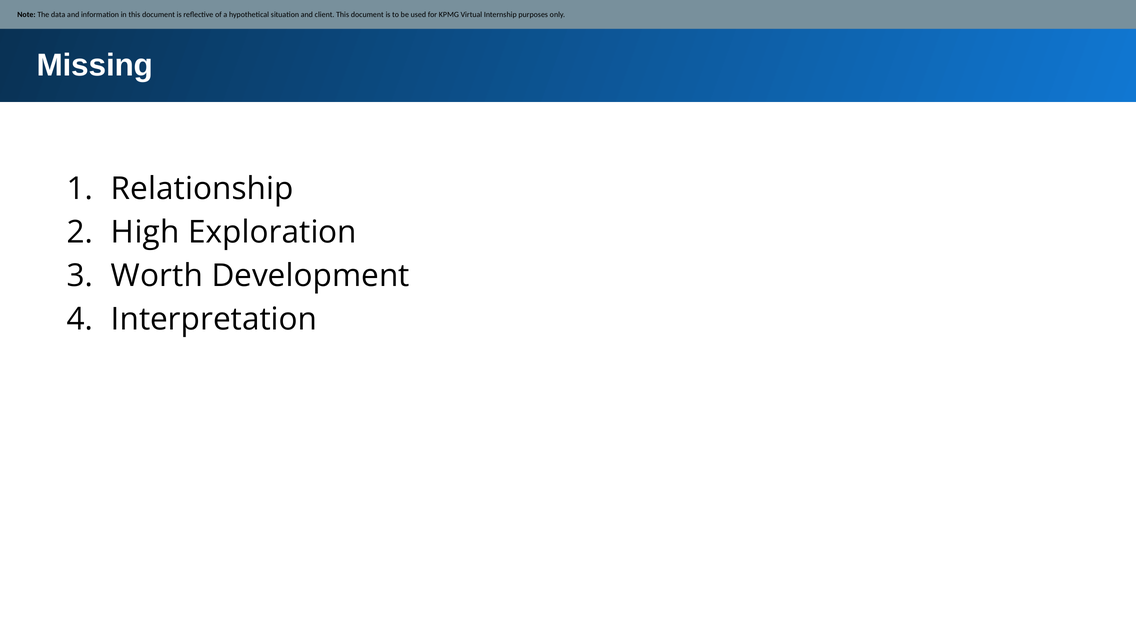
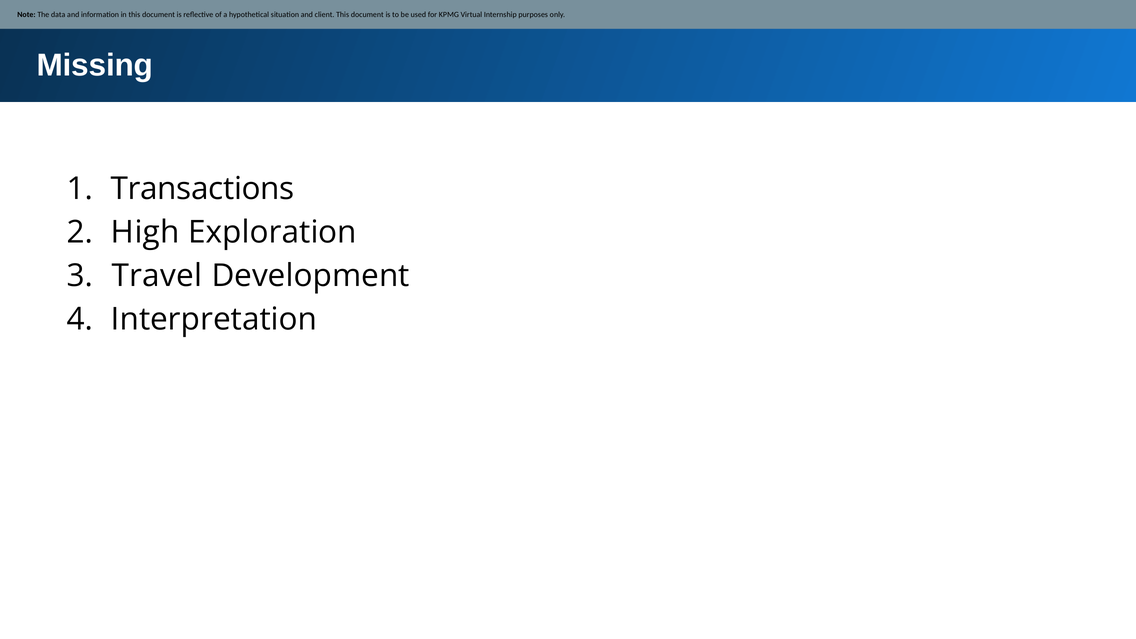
Relationship: Relationship -> Transactions
Worth: Worth -> Travel
